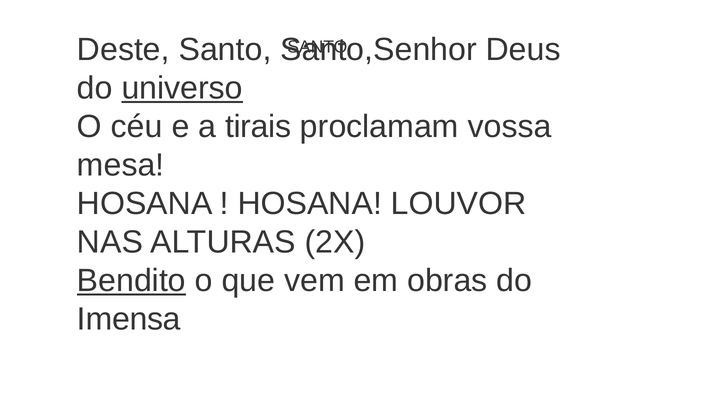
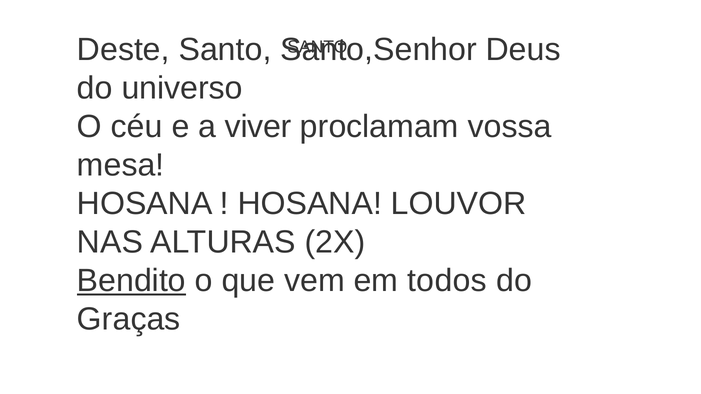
universo underline: present -> none
tirais: tirais -> viver
obras: obras -> todos
Imensa: Imensa -> Graças
